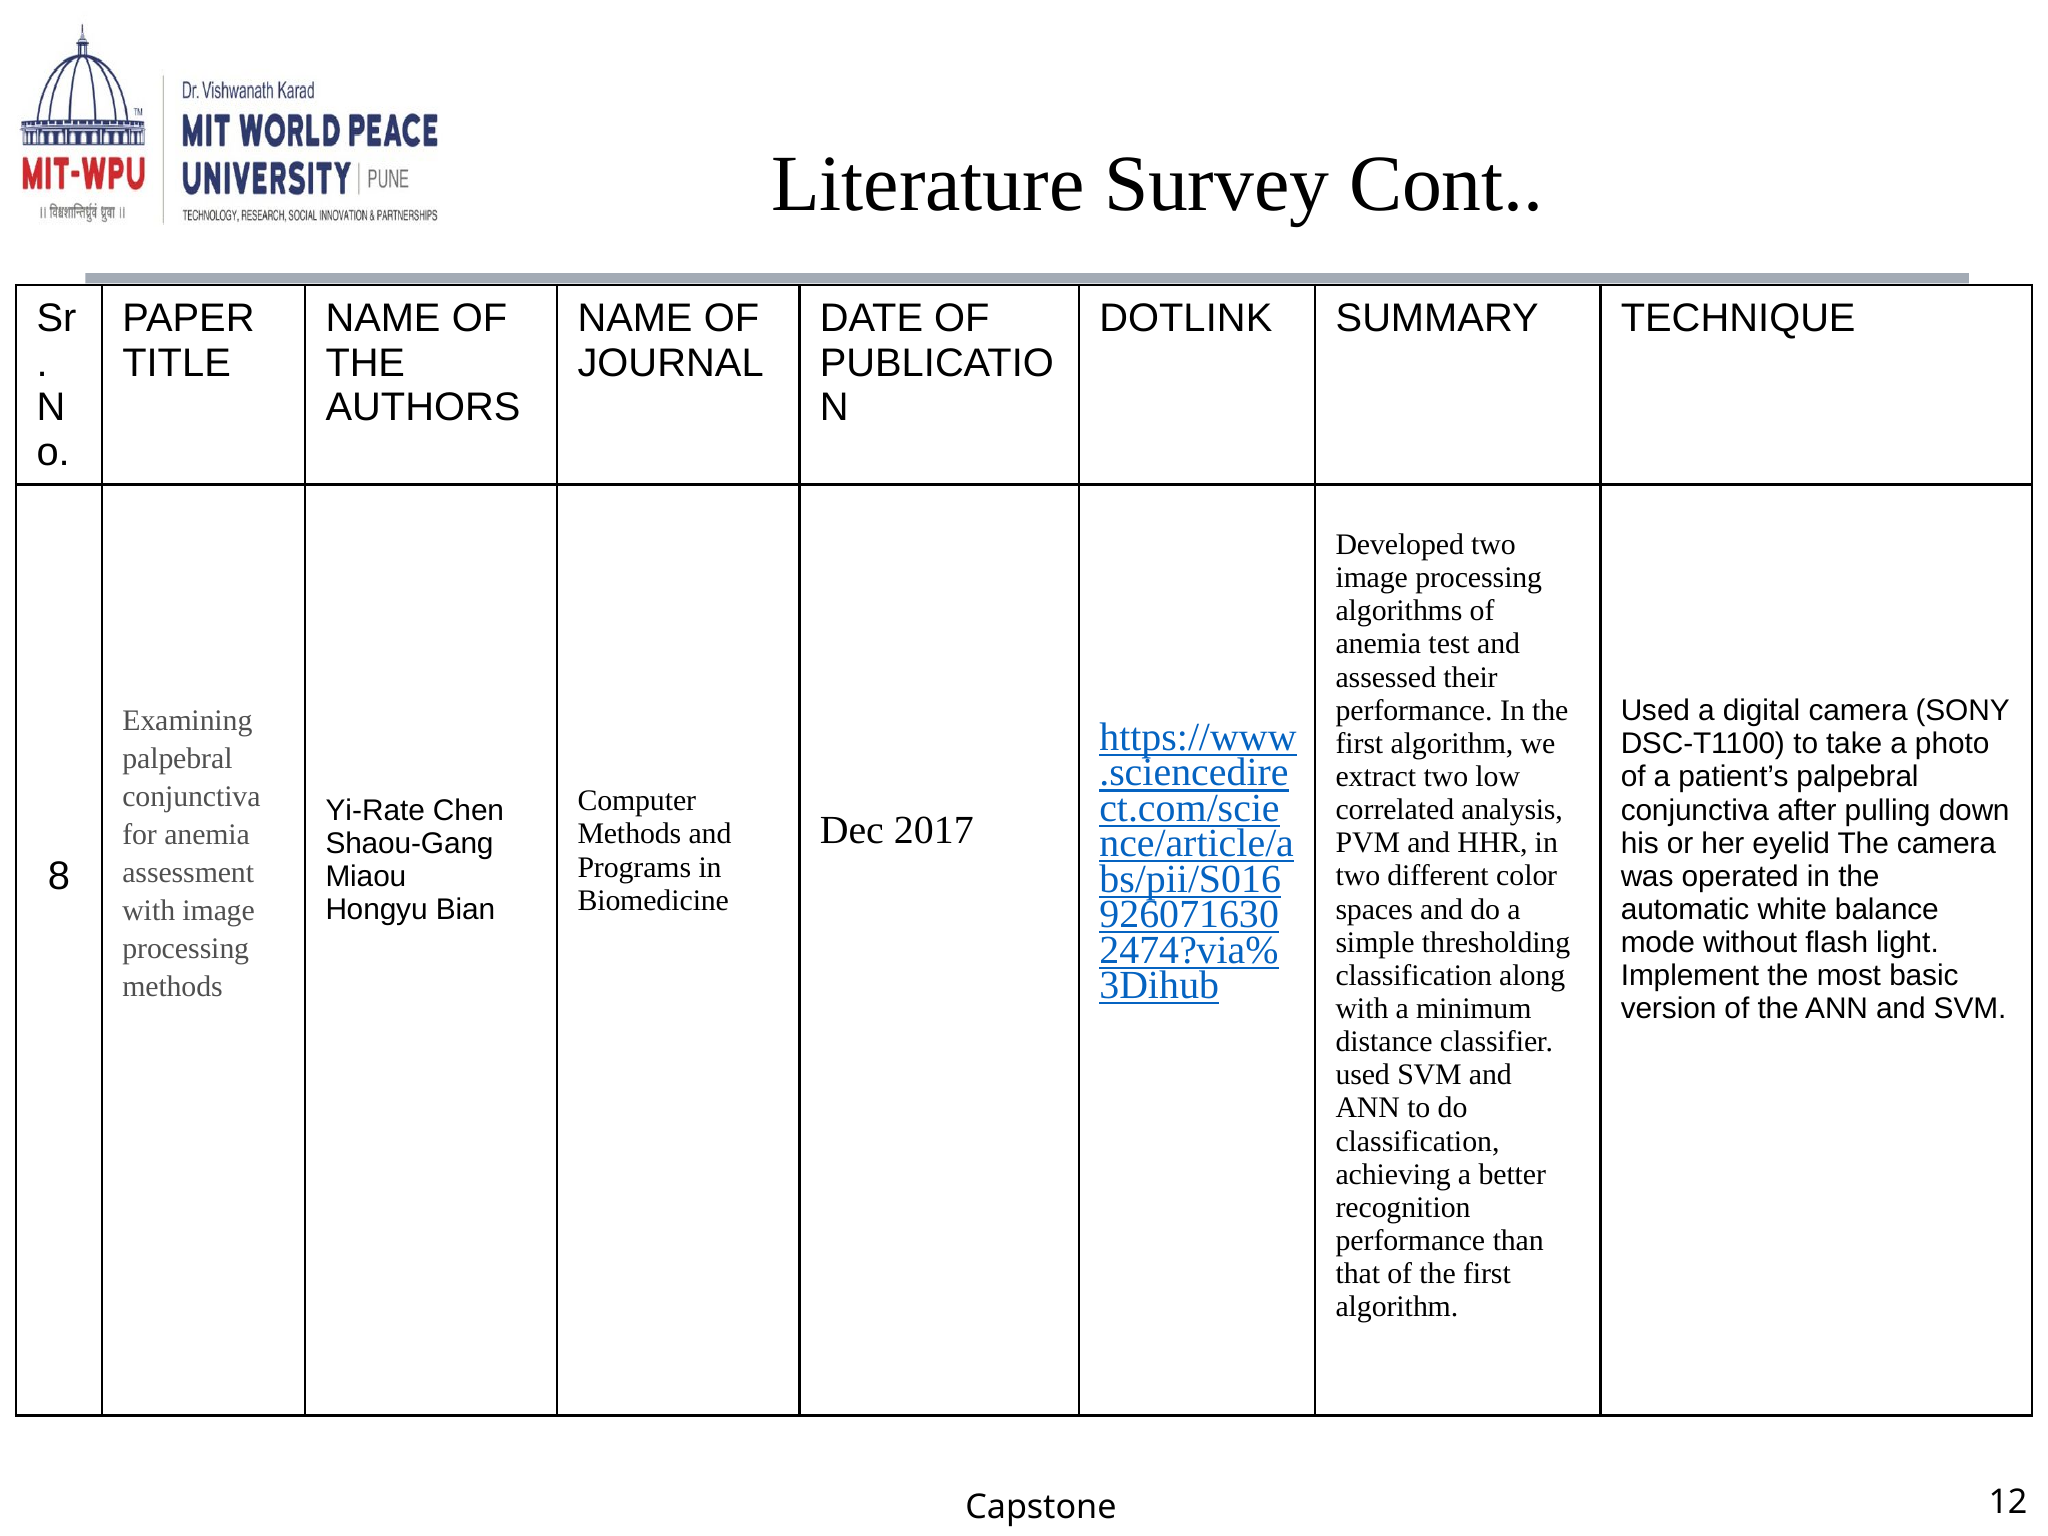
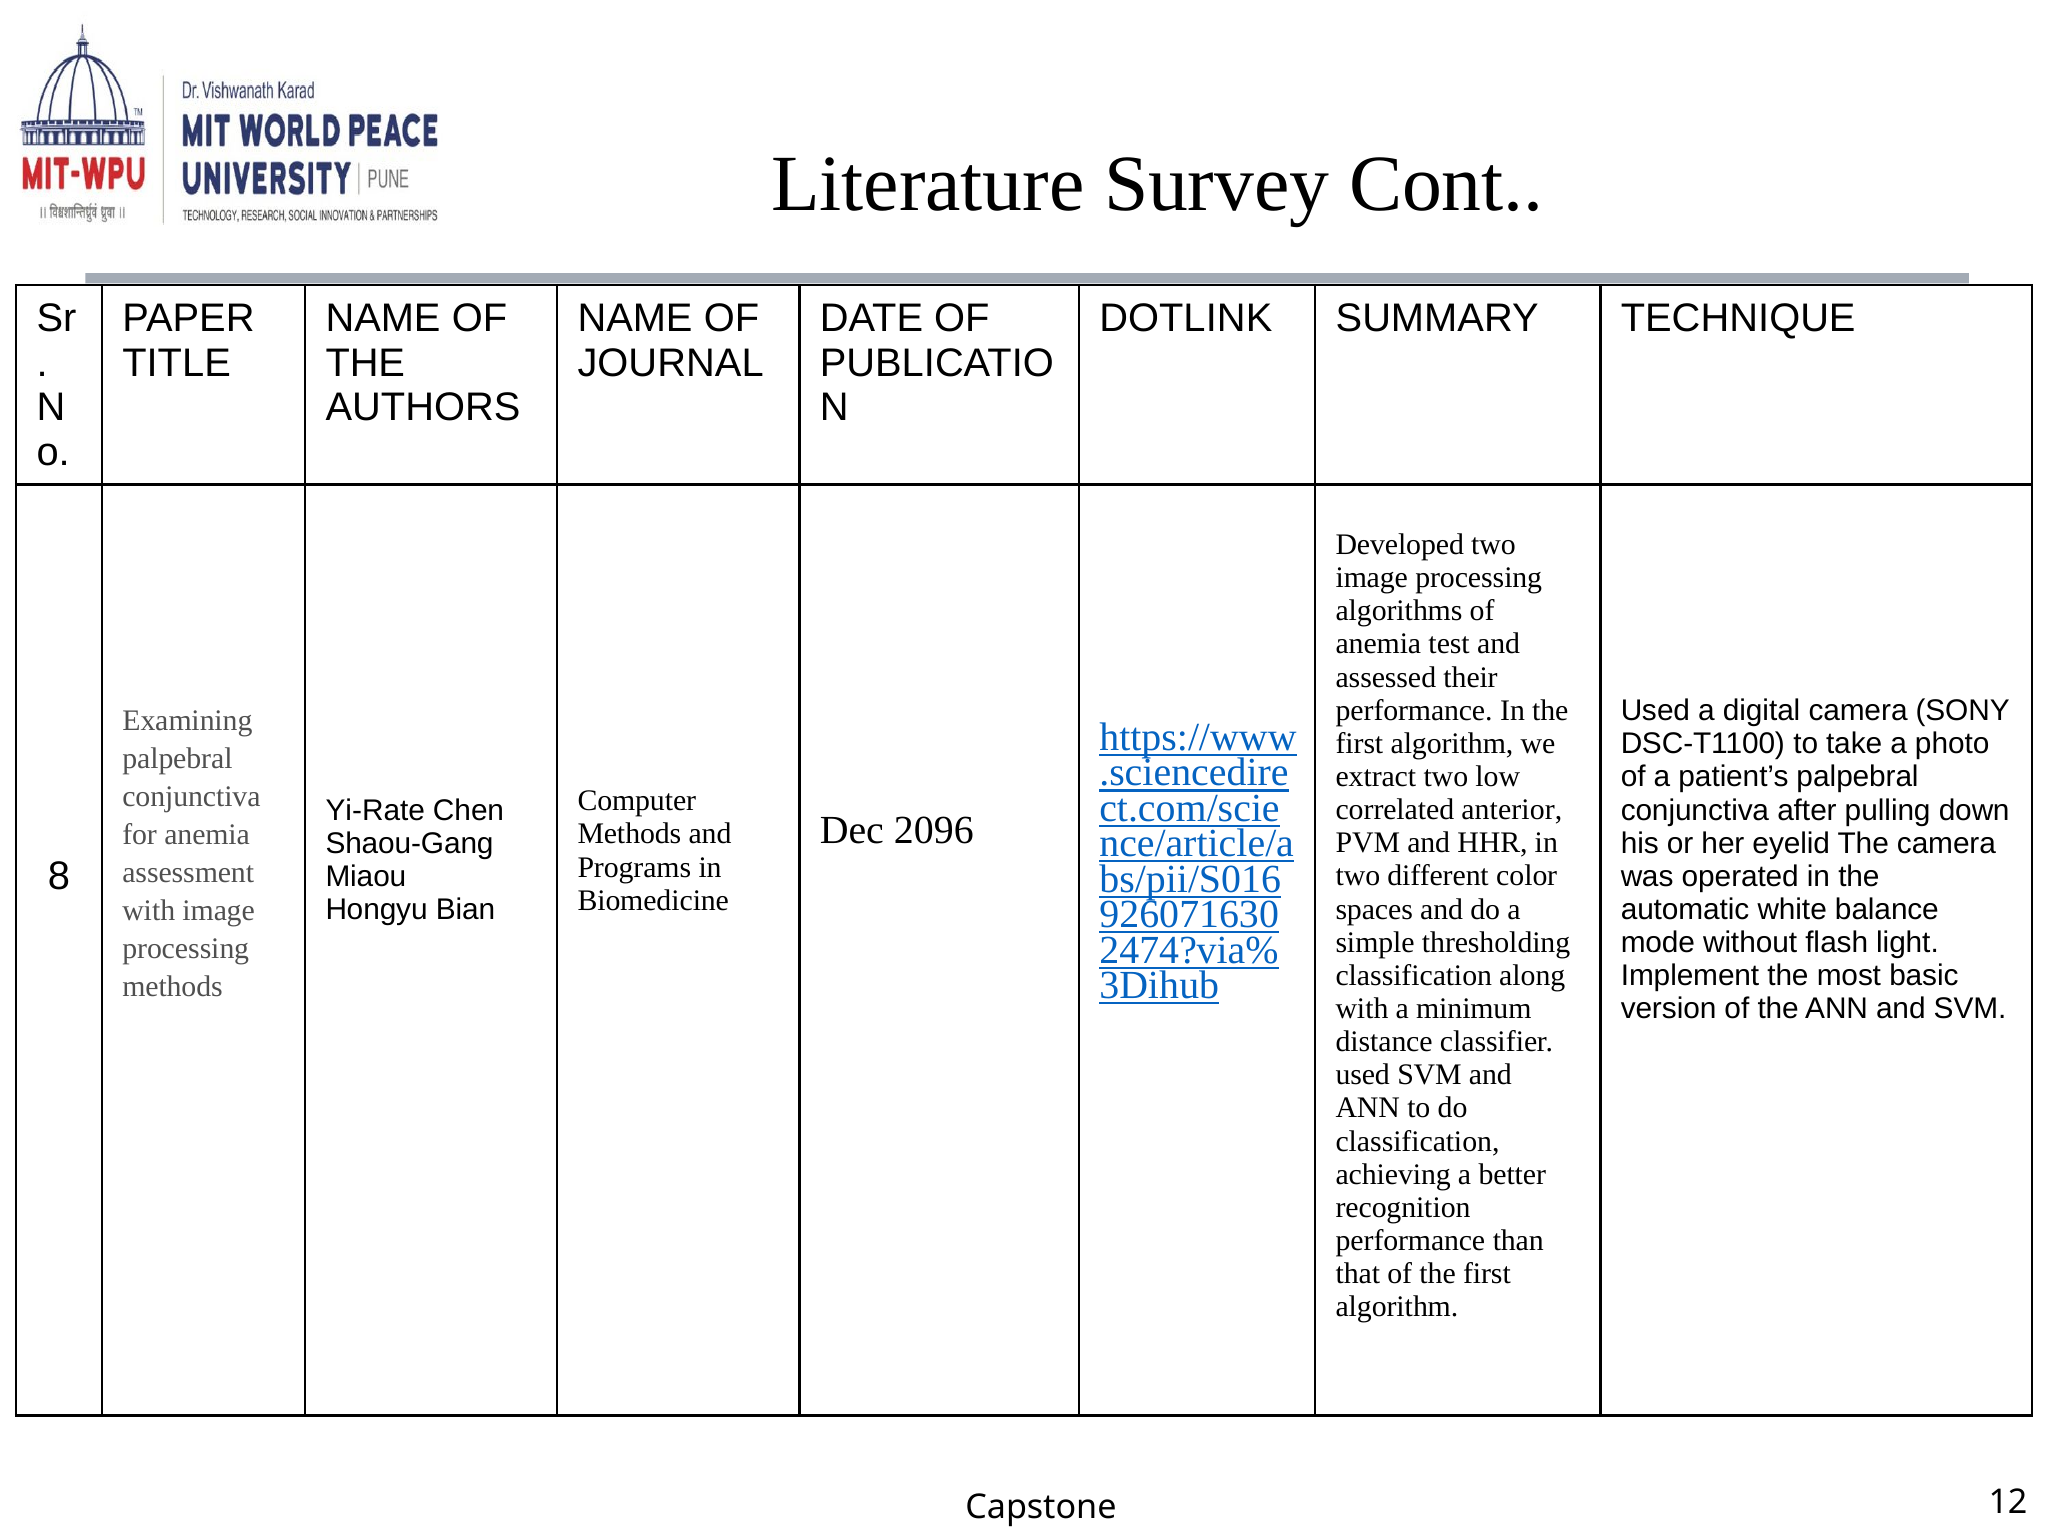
analysis: analysis -> anterior
2017: 2017 -> 2096
